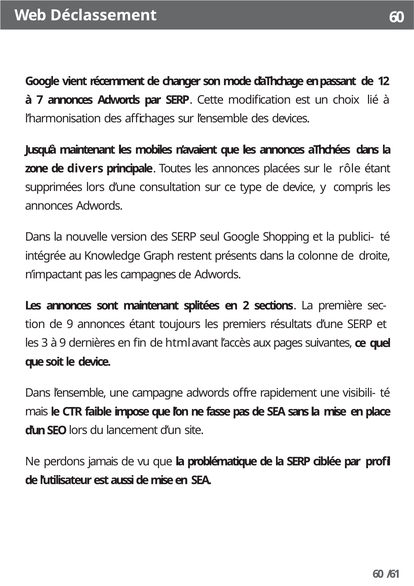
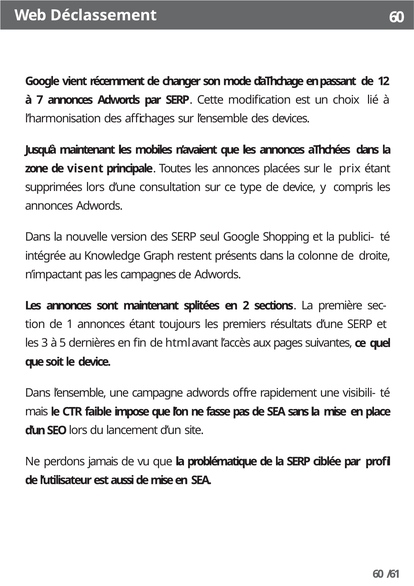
divers: divers -> visent
rôle: rôle -> prix
de 9: 9 -> 1
à 9: 9 -> 5
